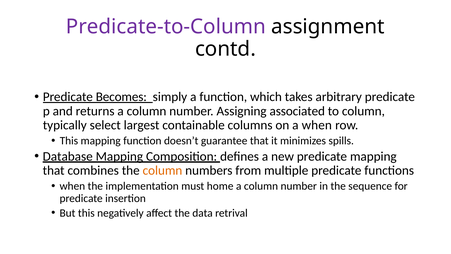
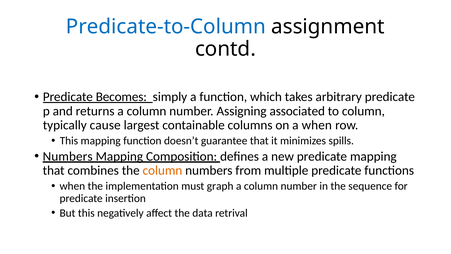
Predicate-to-Column colour: purple -> blue
select: select -> cause
Database at (68, 156): Database -> Numbers
home: home -> graph
